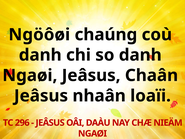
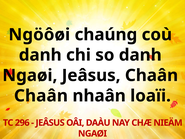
Jeâsus at (41, 96): Jeâsus -> Chaân
